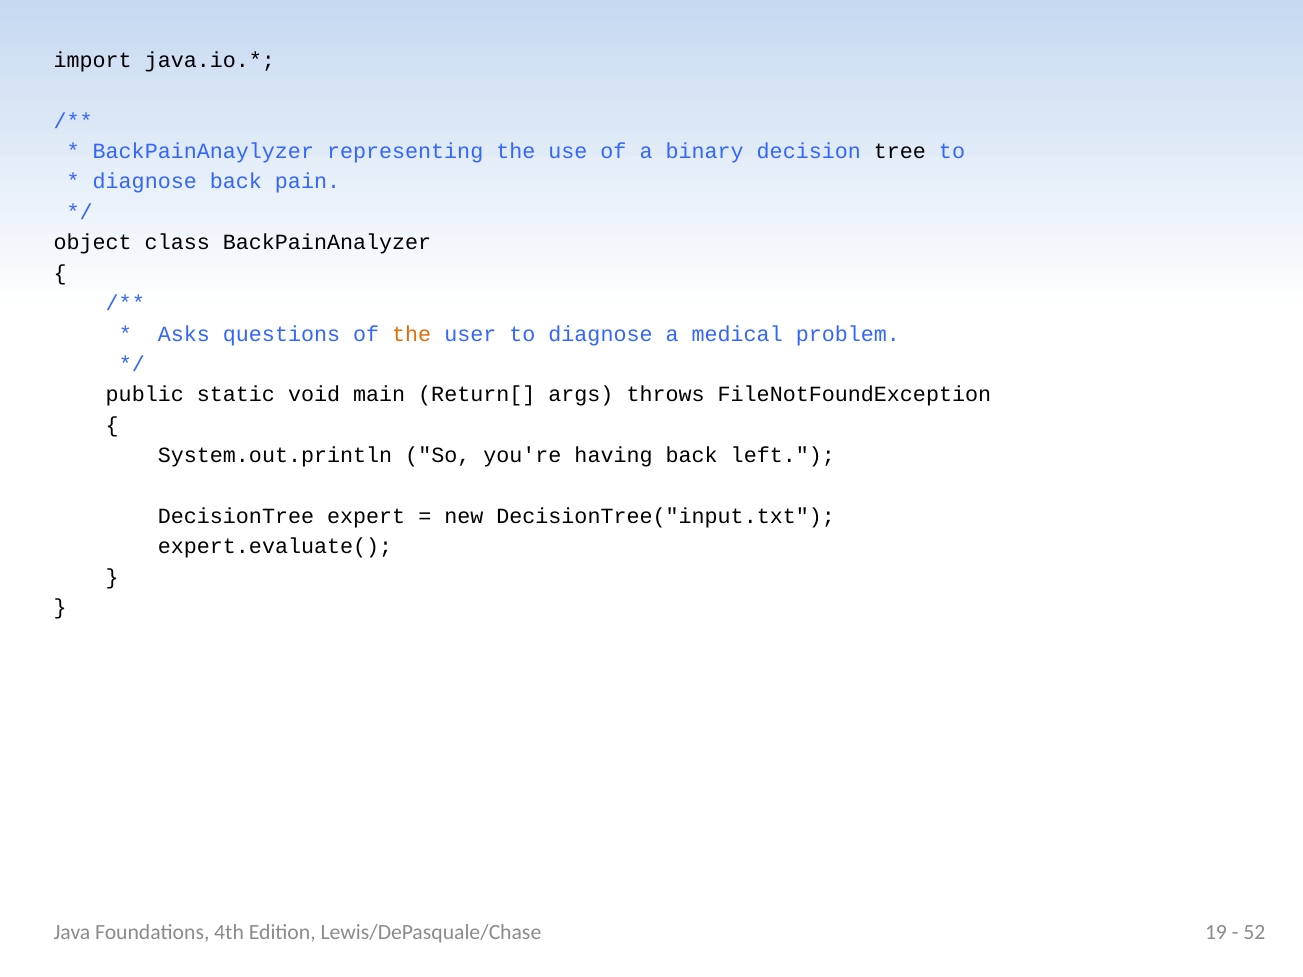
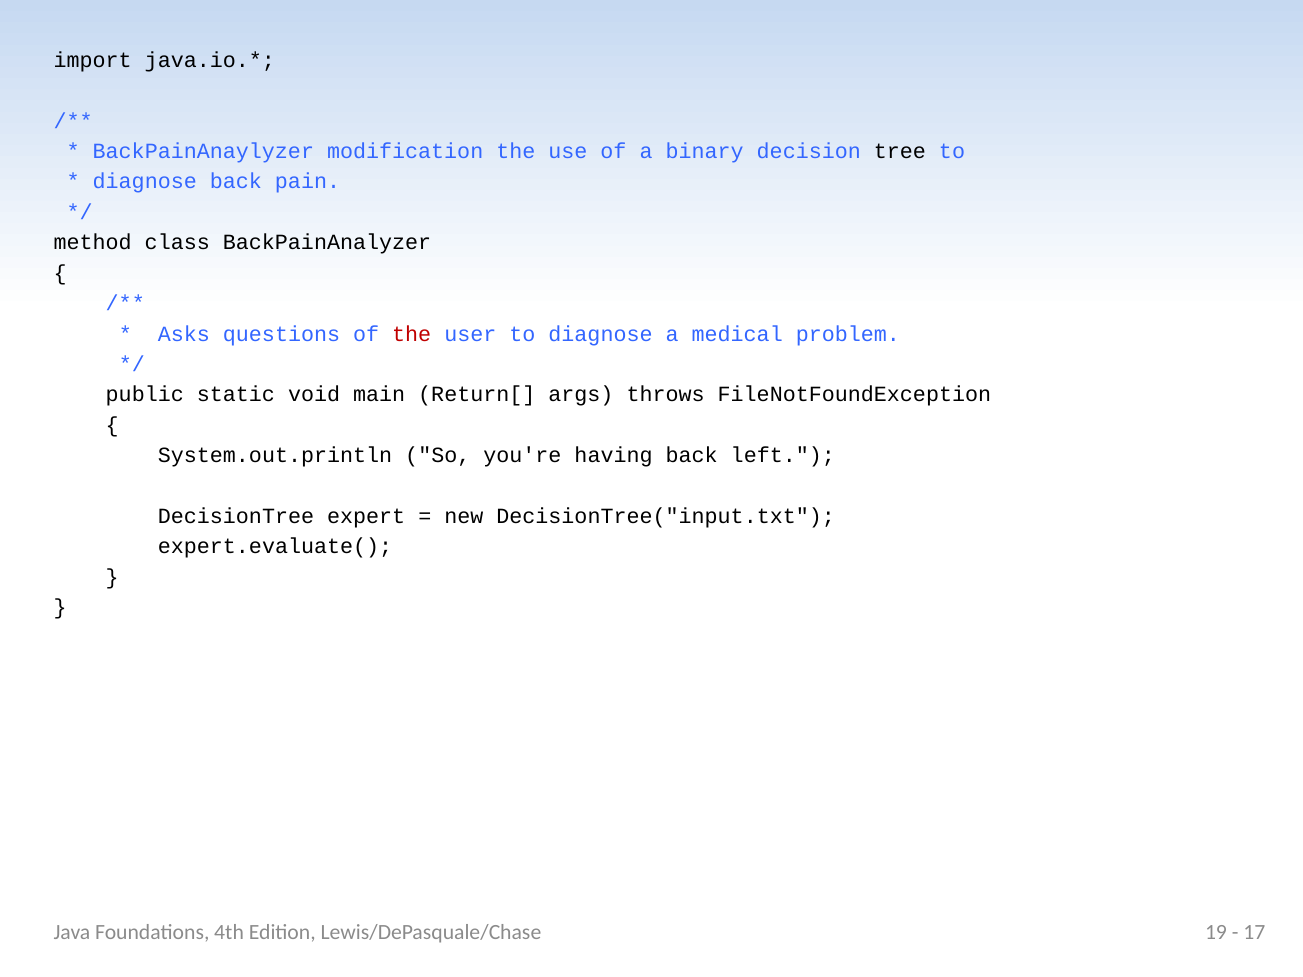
representing: representing -> modification
object: object -> method
the at (412, 334) colour: orange -> red
52: 52 -> 17
